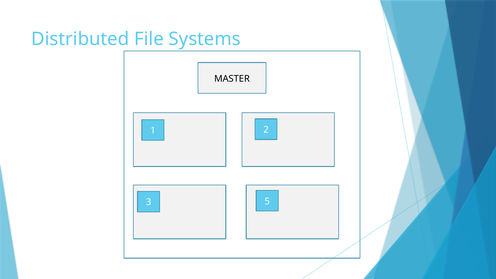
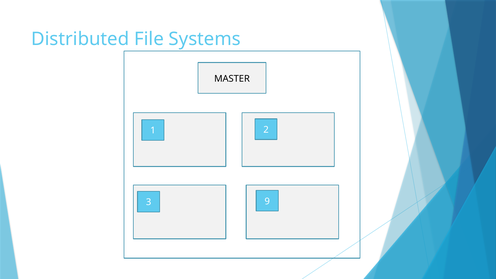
5: 5 -> 9
